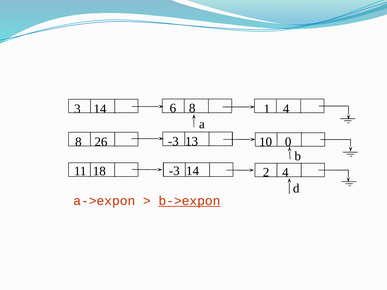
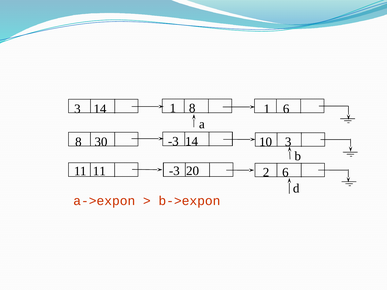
14 6: 6 -> 1
1 4: 4 -> 6
26: 26 -> 30
-3 13: 13 -> 14
10 0: 0 -> 3
-3 14: 14 -> 20
11 18: 18 -> 11
2 4: 4 -> 6
b->expon underline: present -> none
